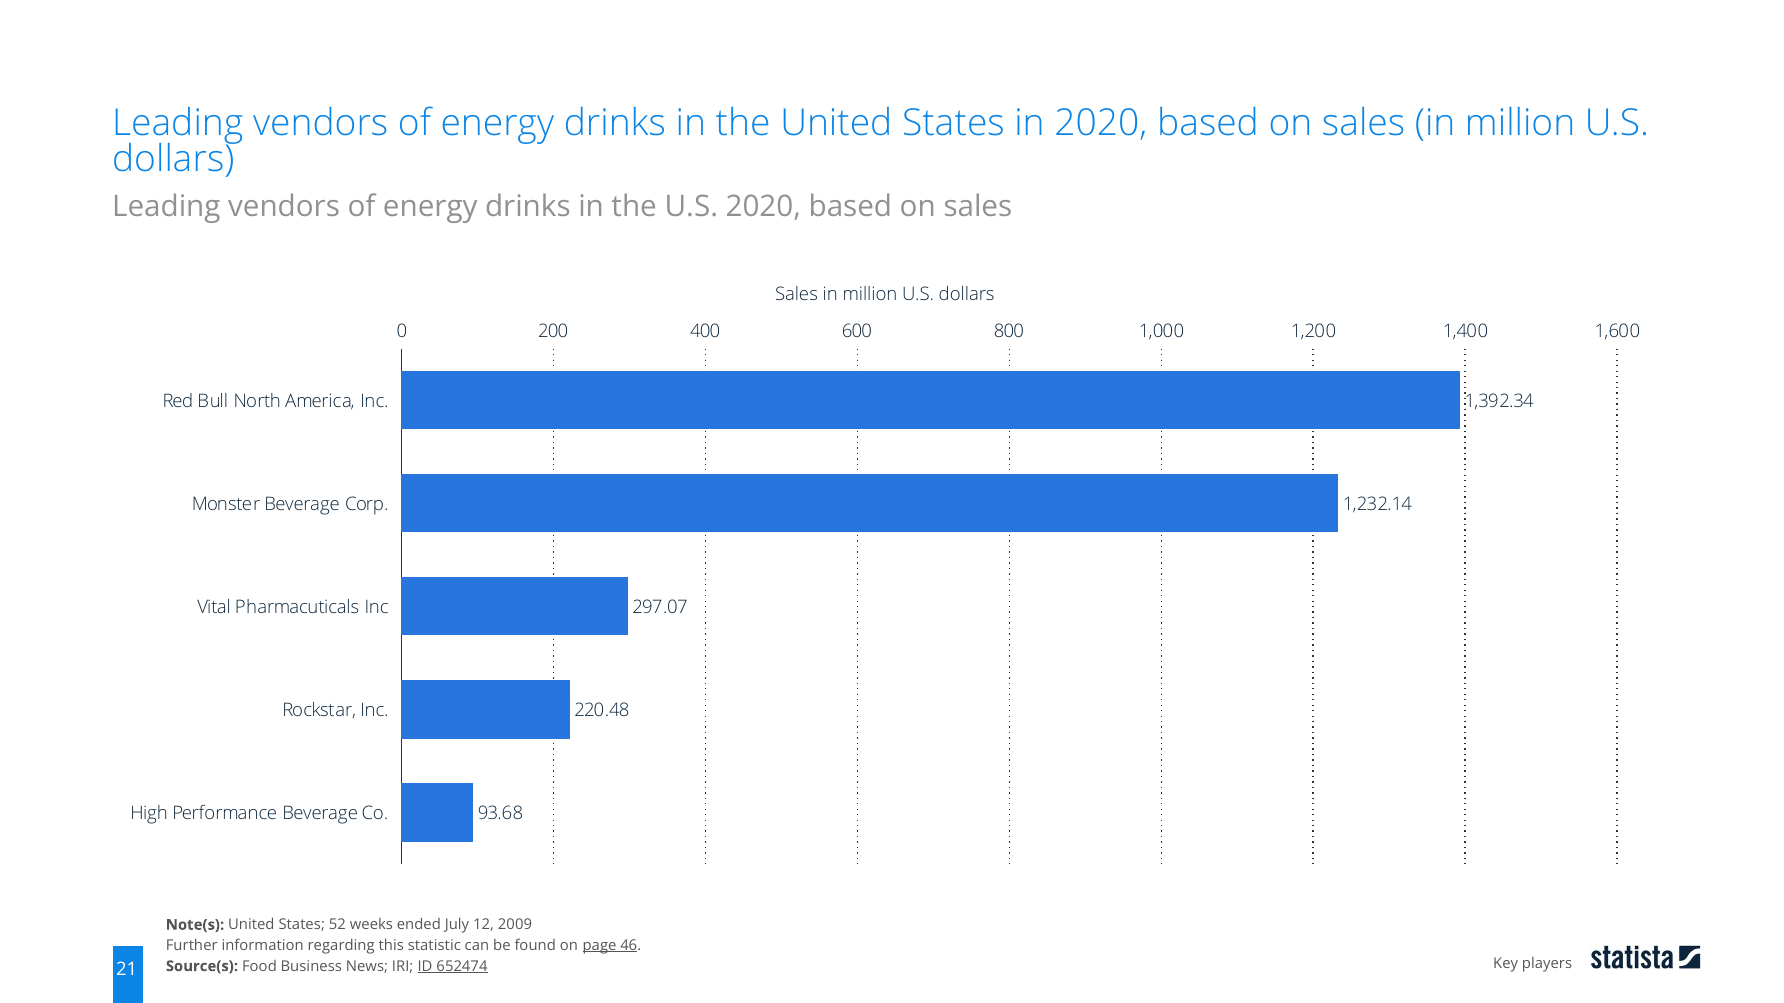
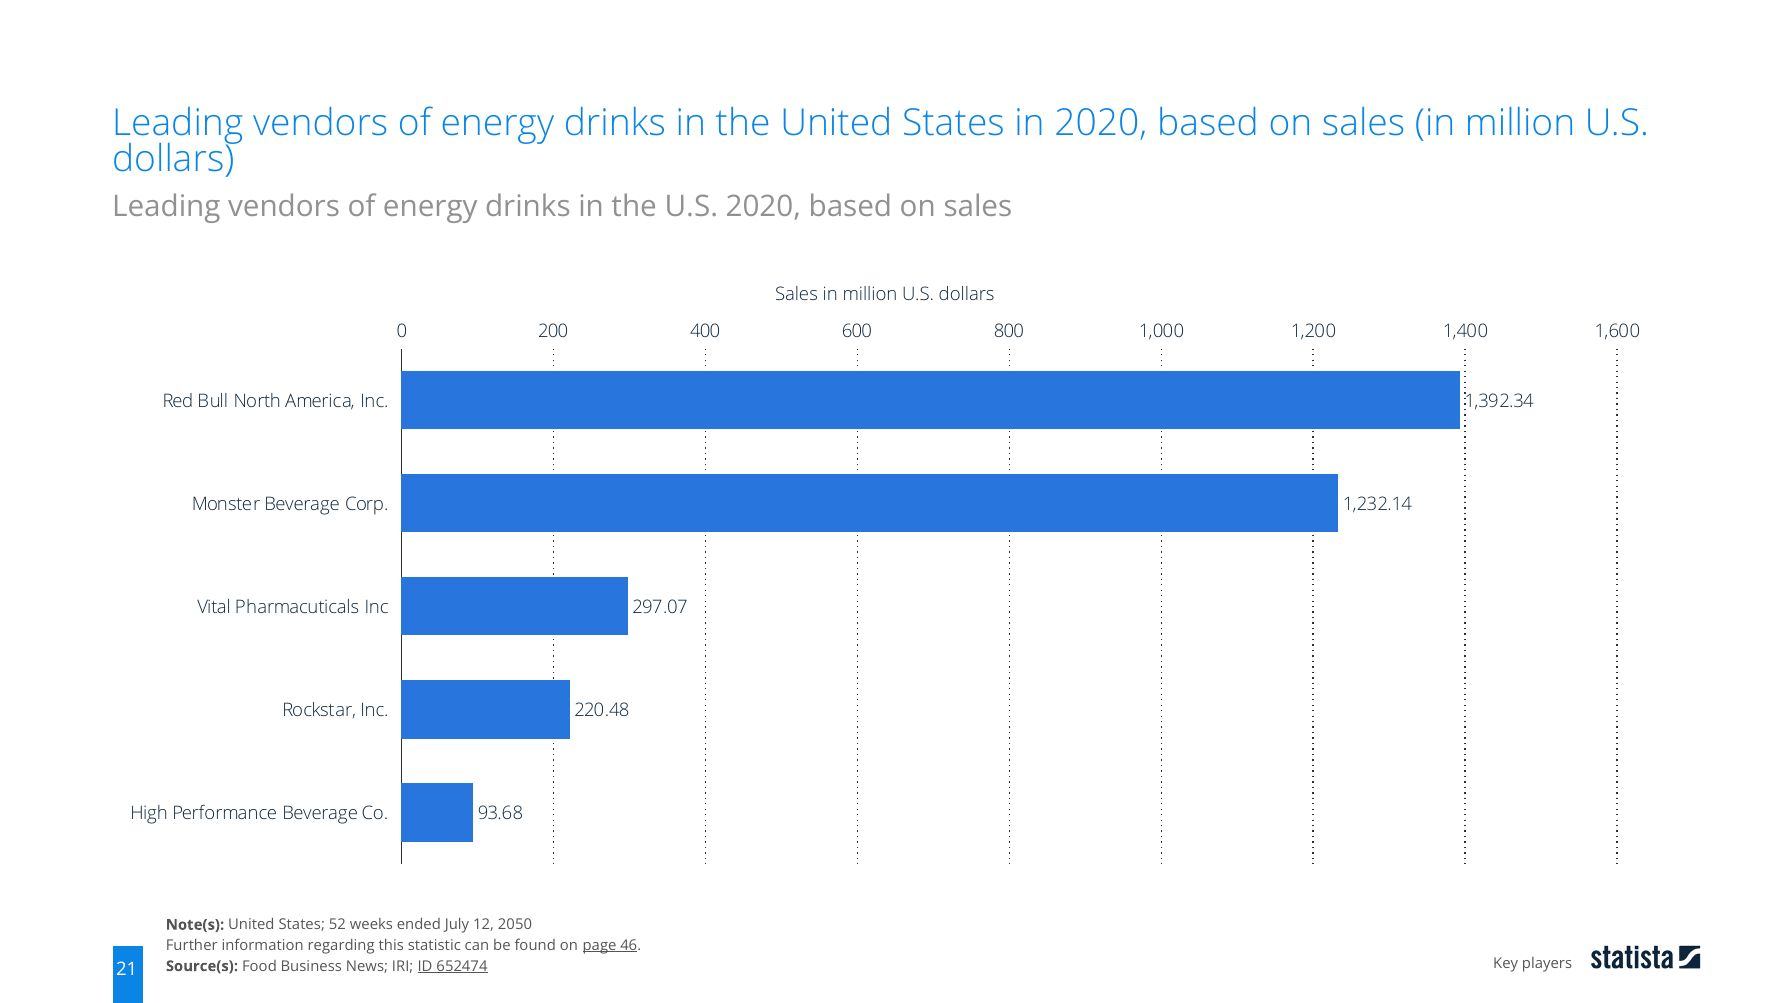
2009: 2009 -> 2050
